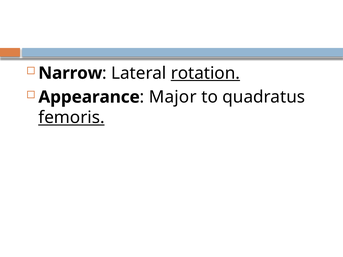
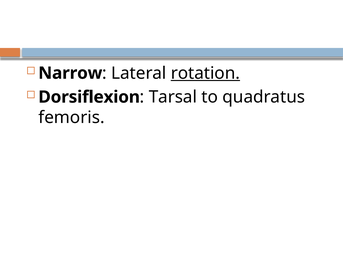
Appearance: Appearance -> Dorsiflexion
Major: Major -> Tarsal
femoris underline: present -> none
